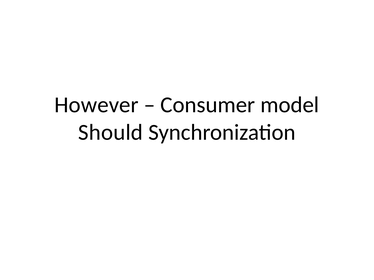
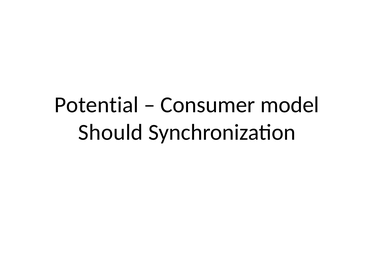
However: However -> Potential
